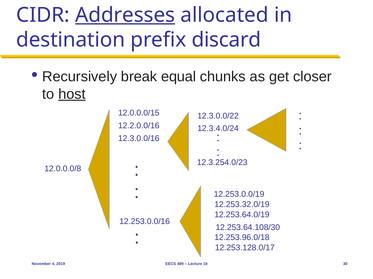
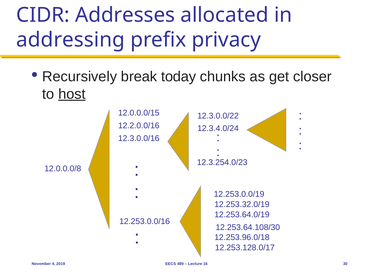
Addresses underline: present -> none
destination: destination -> addressing
discard: discard -> privacy
equal: equal -> today
